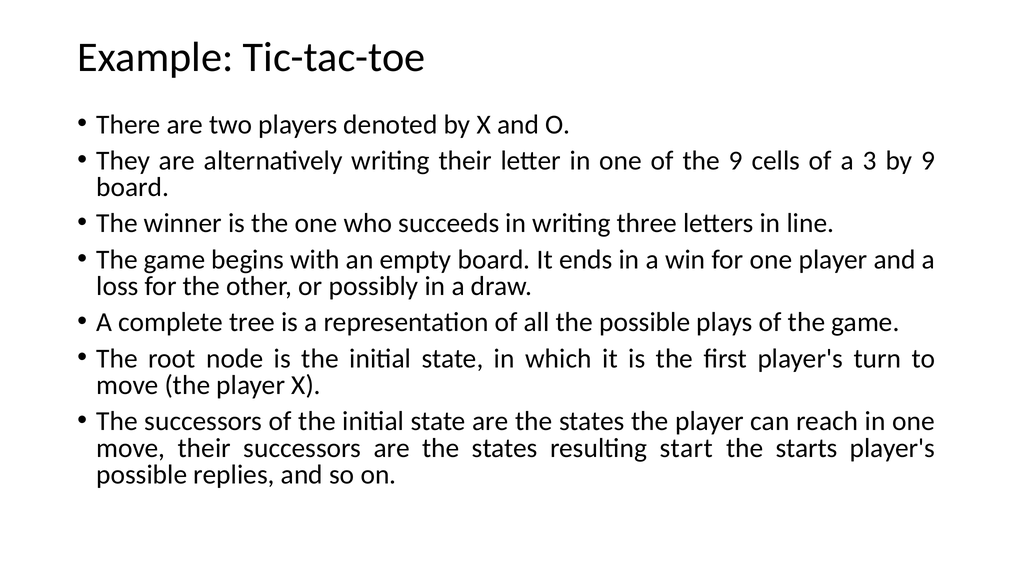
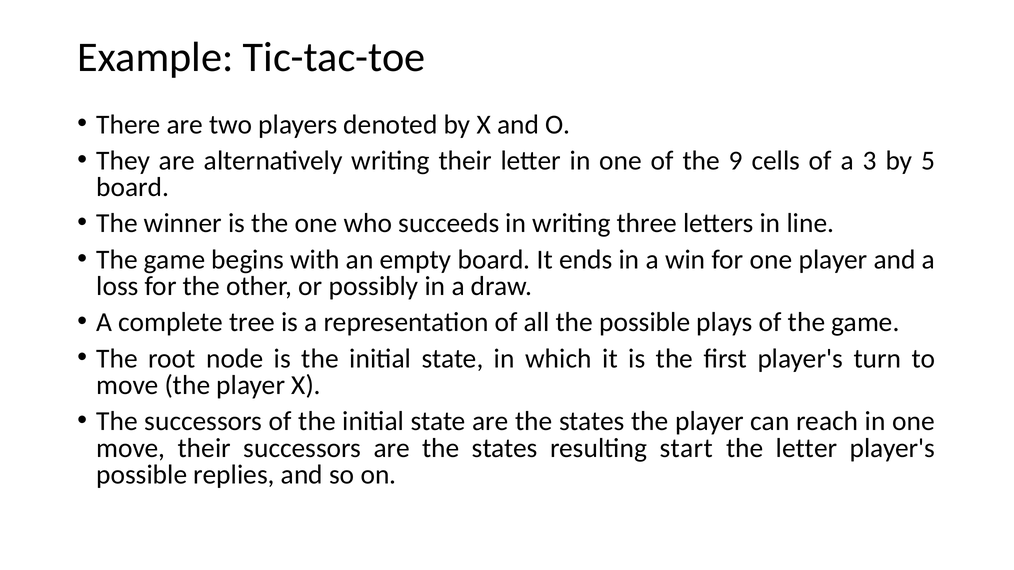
by 9: 9 -> 5
the starts: starts -> letter
